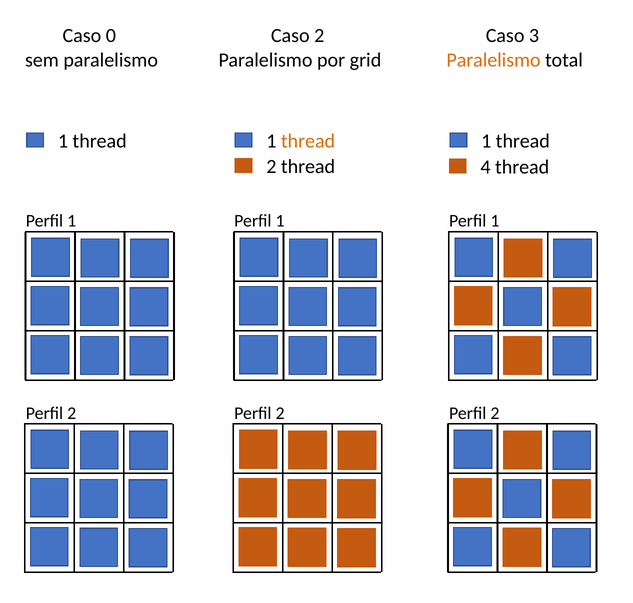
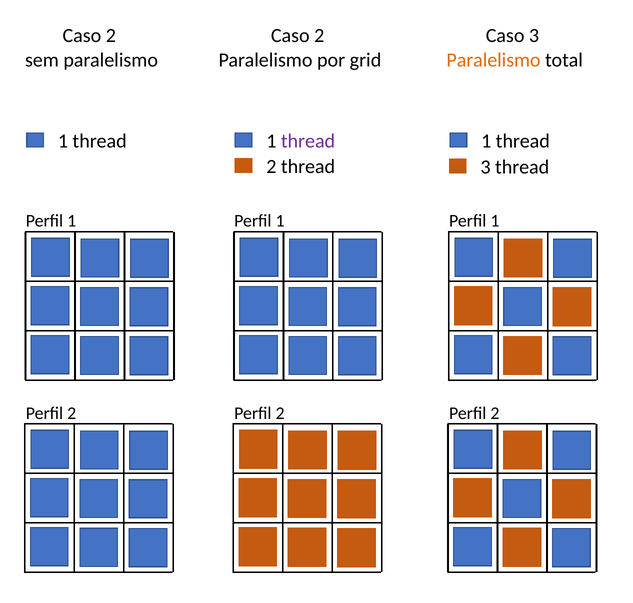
0 at (111, 36): 0 -> 2
thread at (308, 141) colour: orange -> purple
thread 4: 4 -> 3
